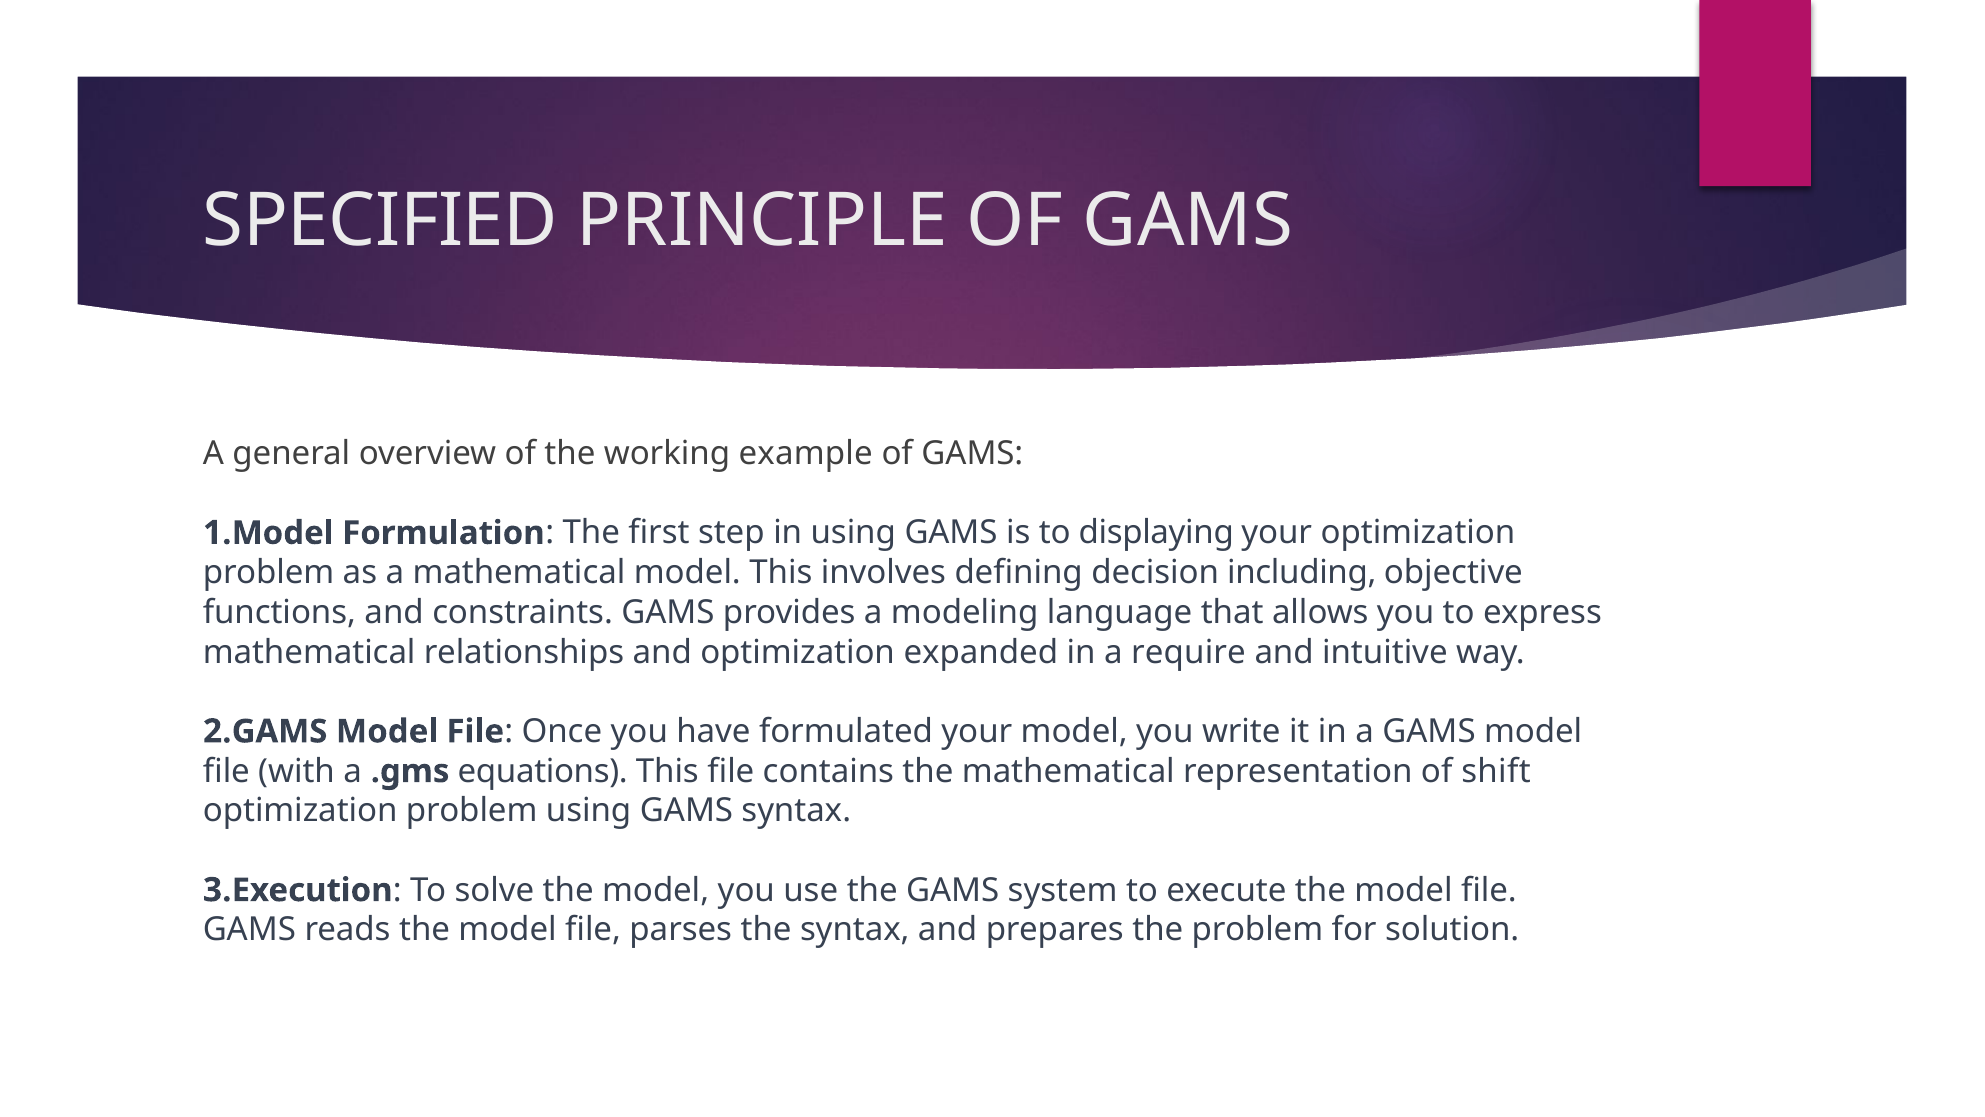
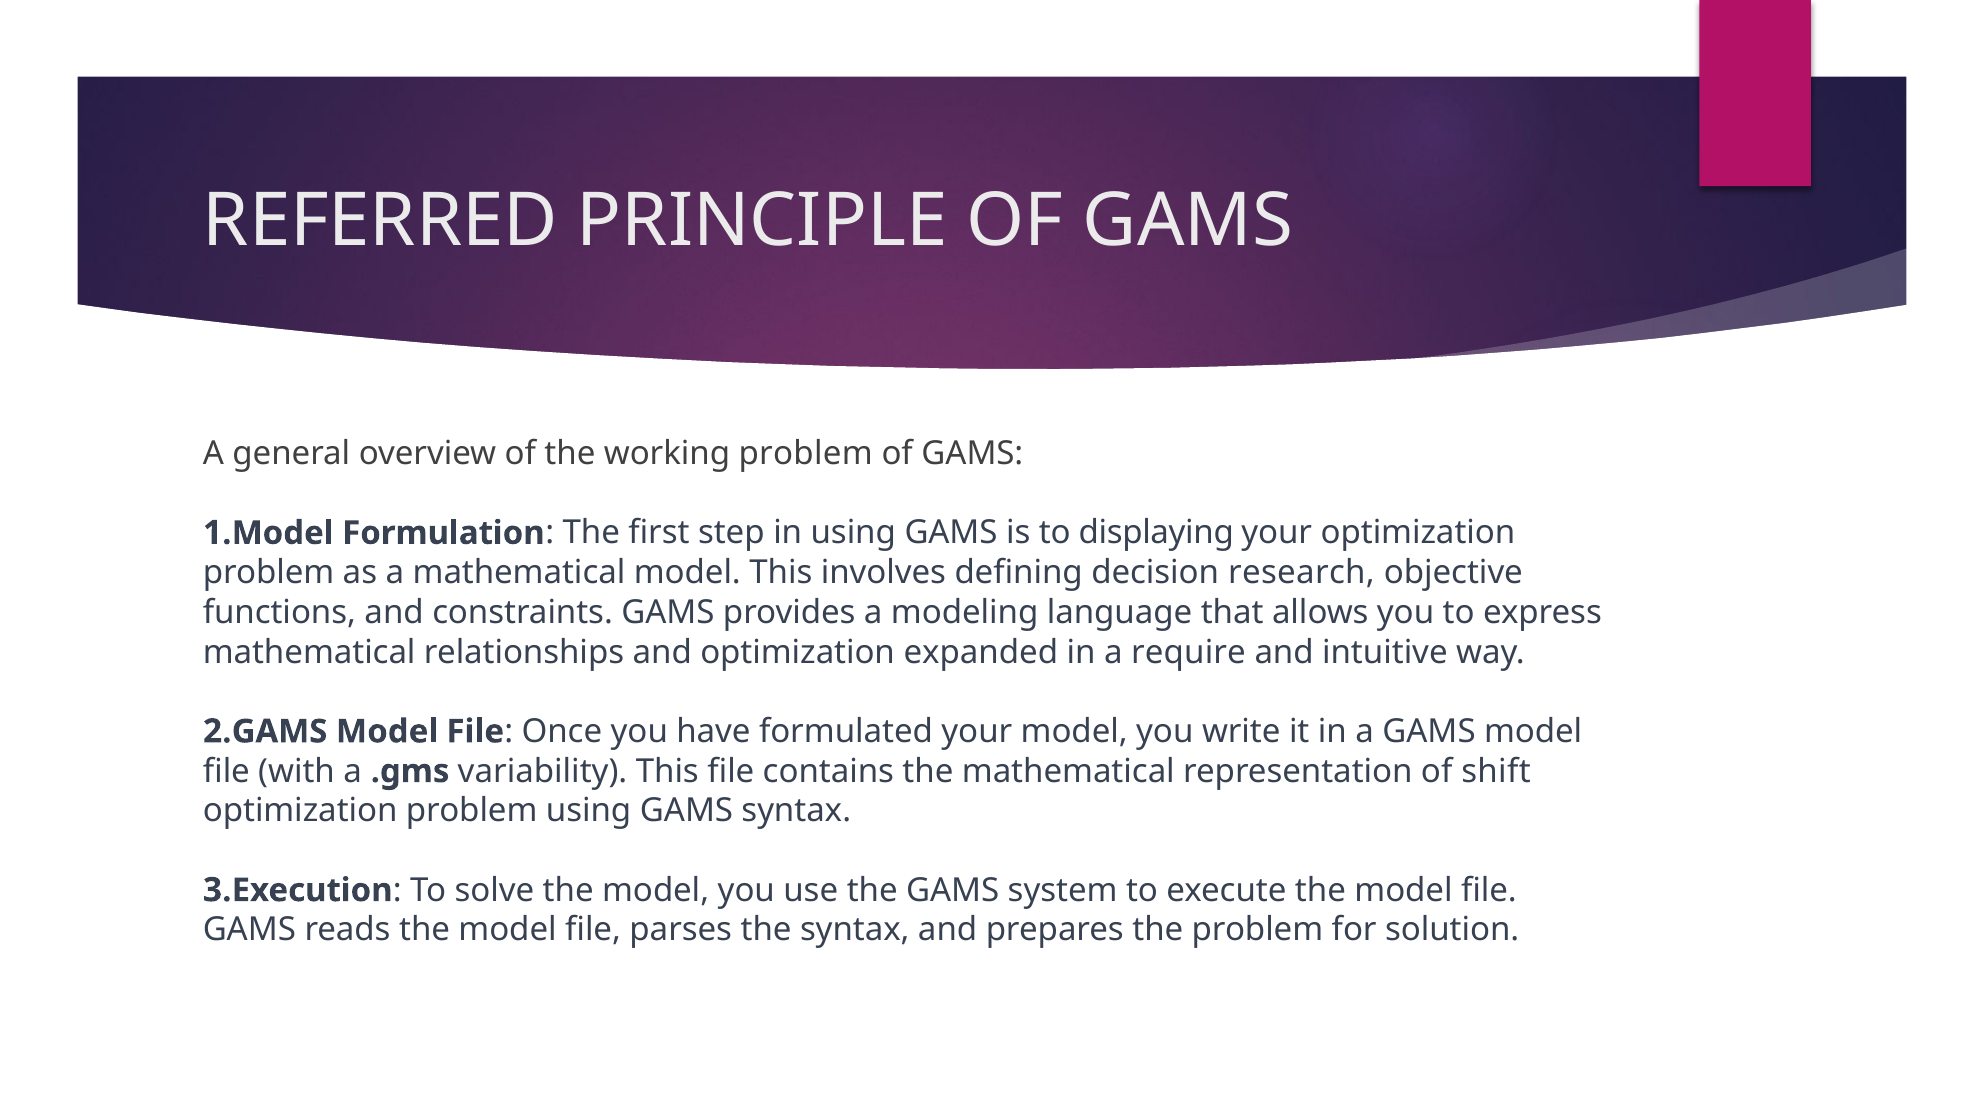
SPECIFIED: SPECIFIED -> REFERRED
working example: example -> problem
including: including -> research
equations: equations -> variability
